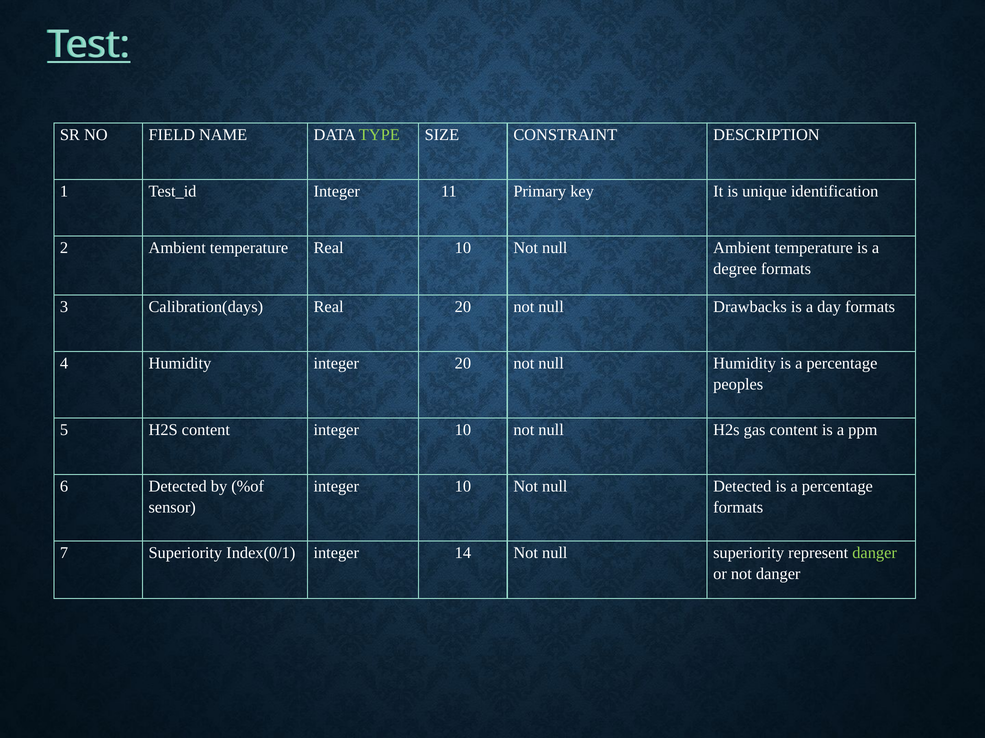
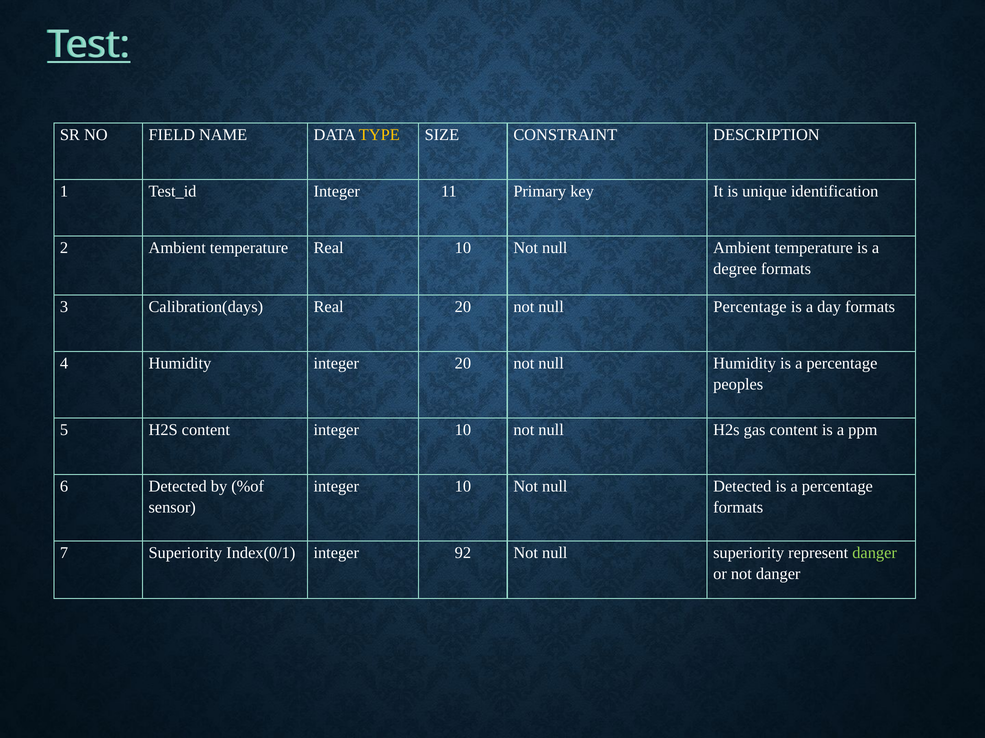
TYPE colour: light green -> yellow
null Drawbacks: Drawbacks -> Percentage
14: 14 -> 92
